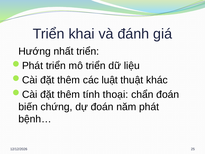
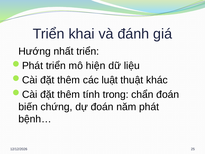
mô triển: triển -> hiện
thoại: thoại -> trong
